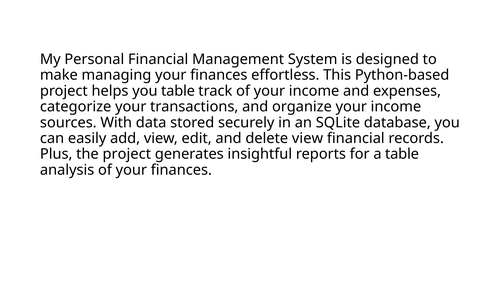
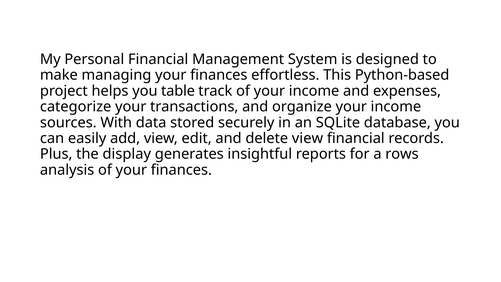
the project: project -> display
a table: table -> rows
